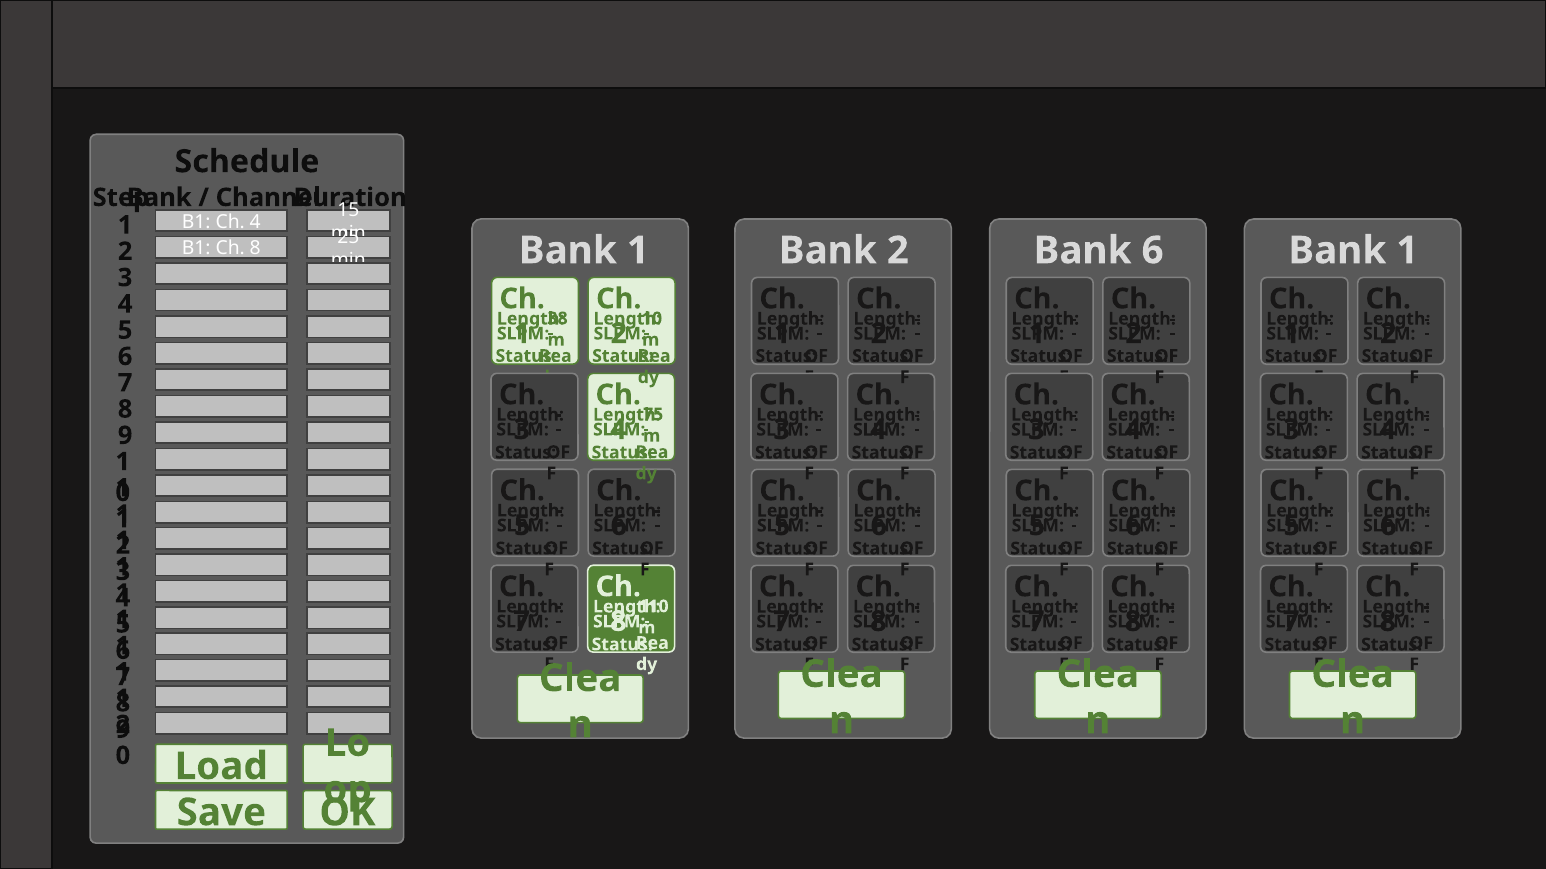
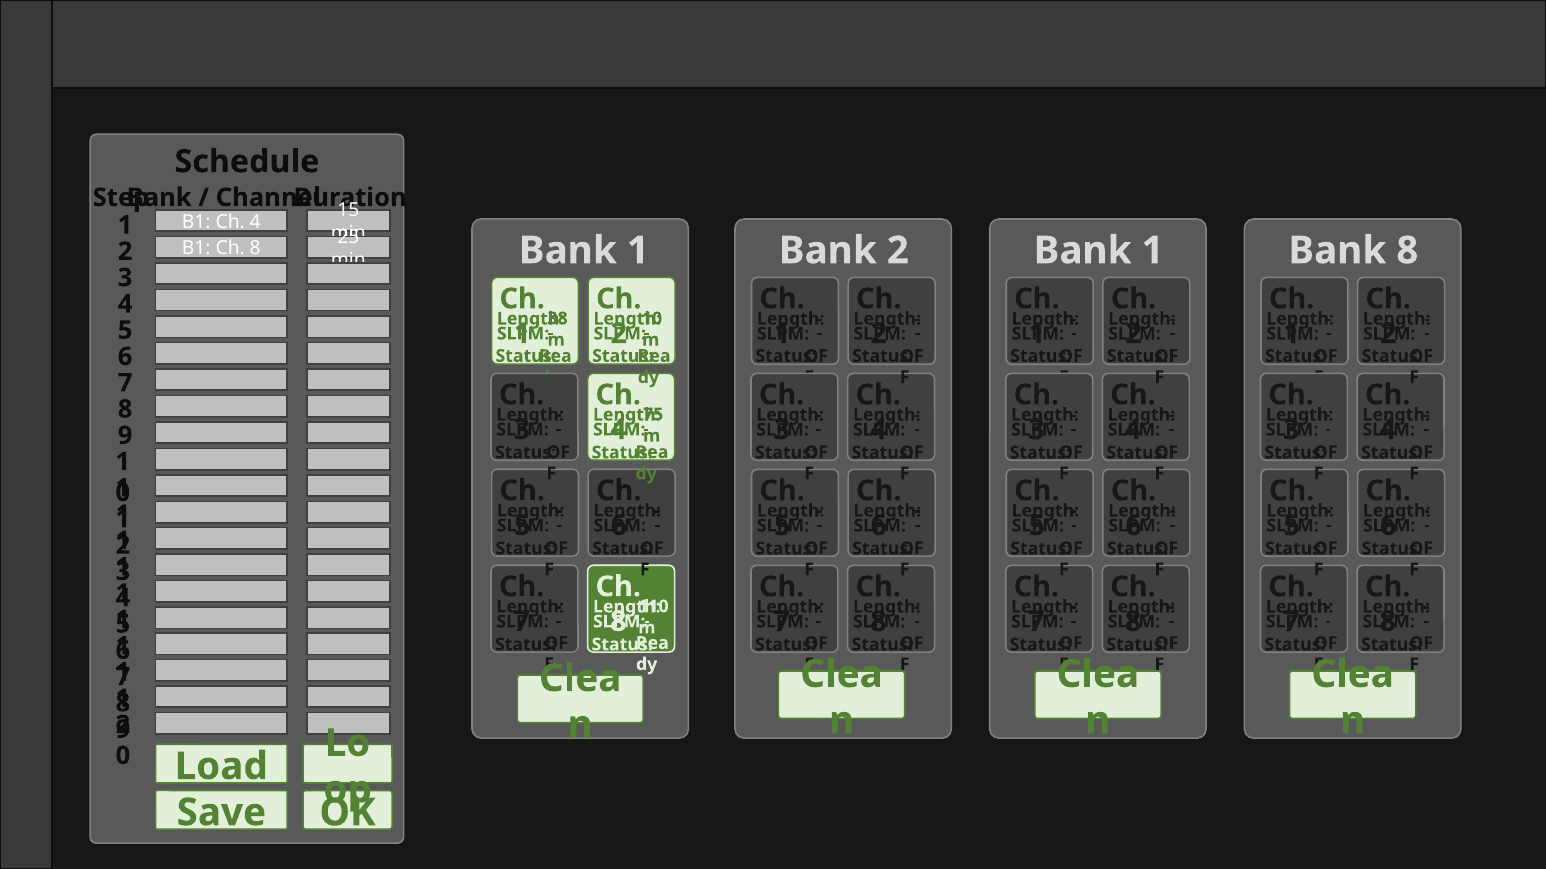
6 at (1153, 251): 6 -> 1
1 at (1407, 251): 1 -> 8
